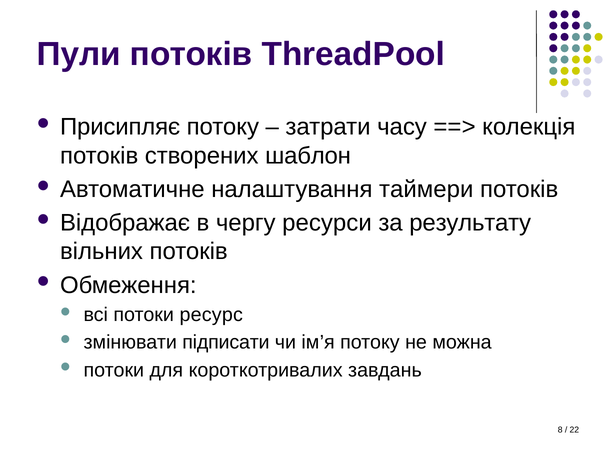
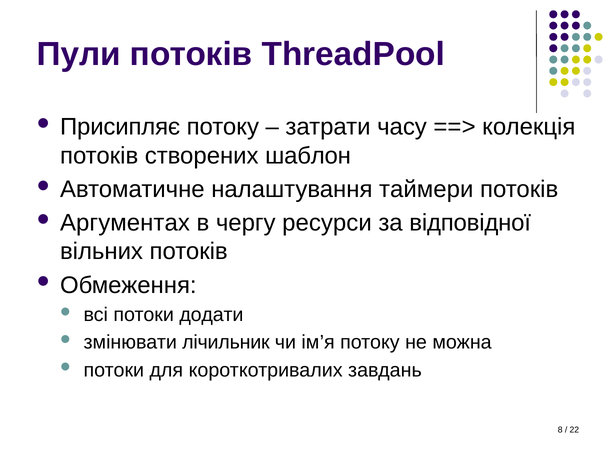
Відображає: Відображає -> Аргументах
результату: результату -> відповідної
ресурс: ресурс -> додати
підписати: підписати -> лічильник
